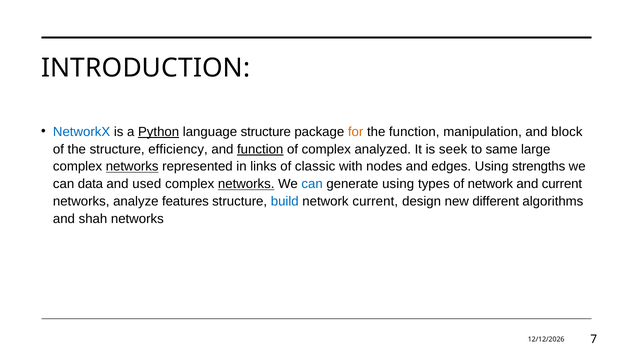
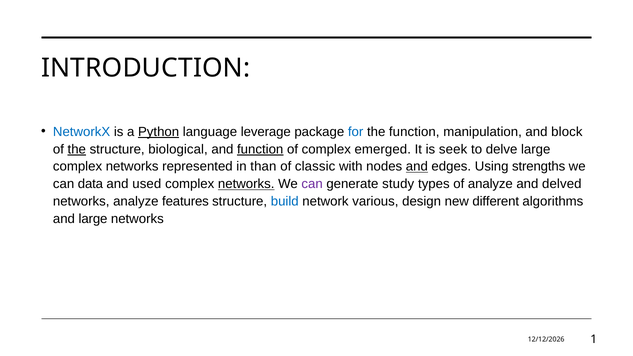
language structure: structure -> leverage
for colour: orange -> blue
the at (77, 149) underline: none -> present
efficiency: efficiency -> biological
analyzed: analyzed -> emerged
same: same -> delve
networks at (132, 167) underline: present -> none
links: links -> than
and at (417, 167) underline: none -> present
can at (312, 184) colour: blue -> purple
generate using: using -> study
of network: network -> analyze
and current: current -> delved
network current: current -> various
and shah: shah -> large
7: 7 -> 1
